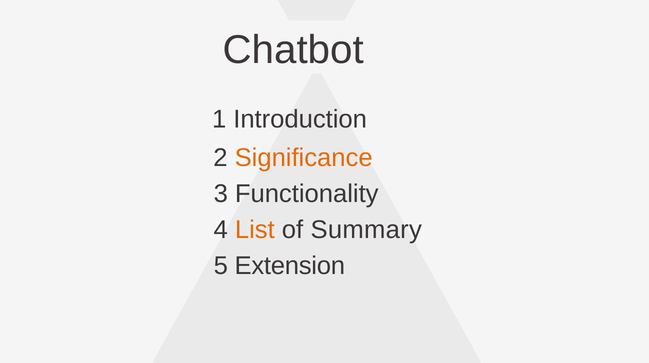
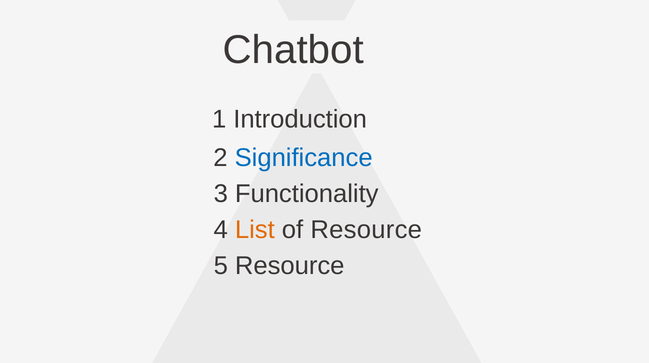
Significance colour: orange -> blue
of Summary: Summary -> Resource
5 Extension: Extension -> Resource
